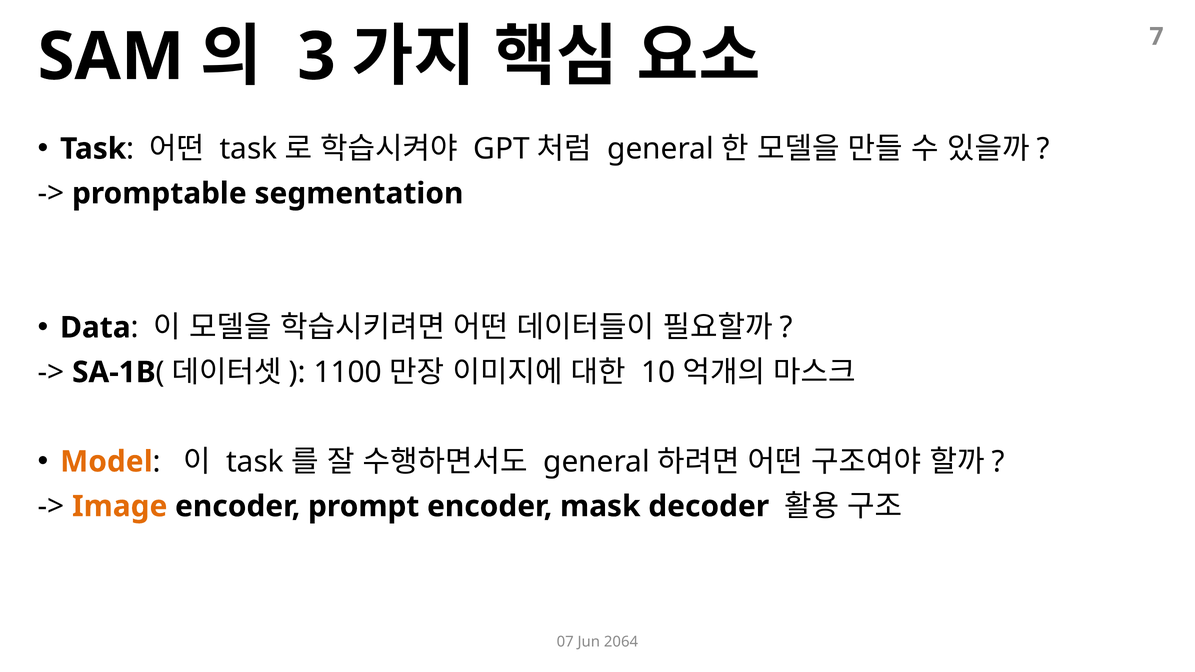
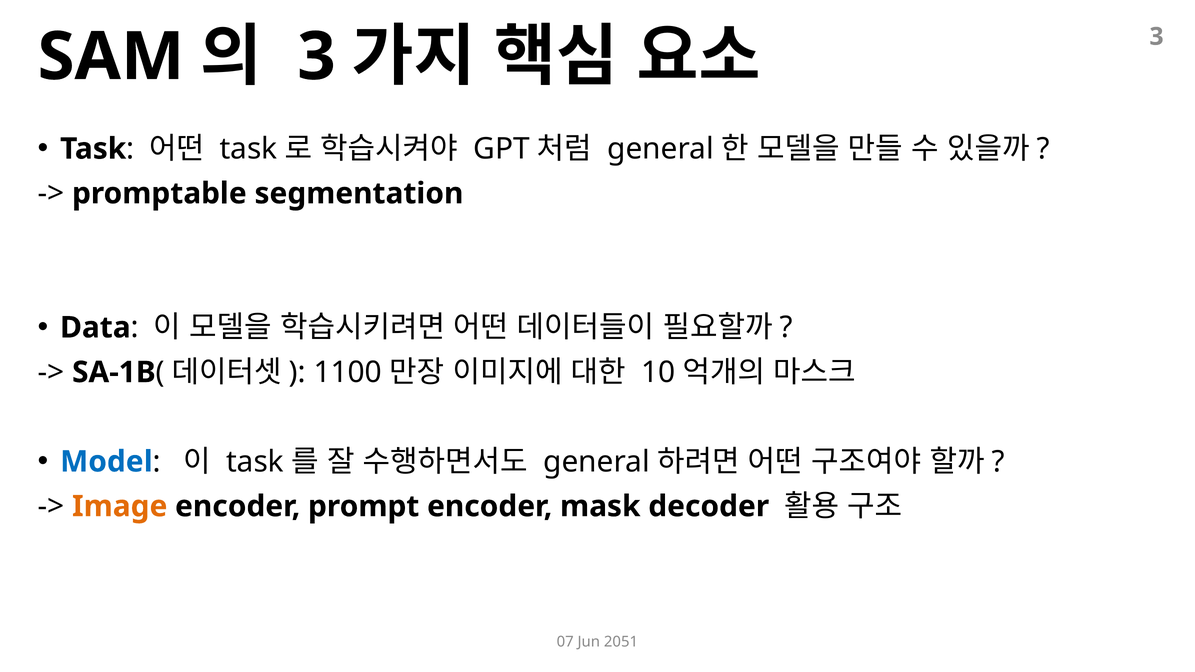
7 at (1157, 37): 7 -> 3
Model colour: orange -> blue
2064: 2064 -> 2051
